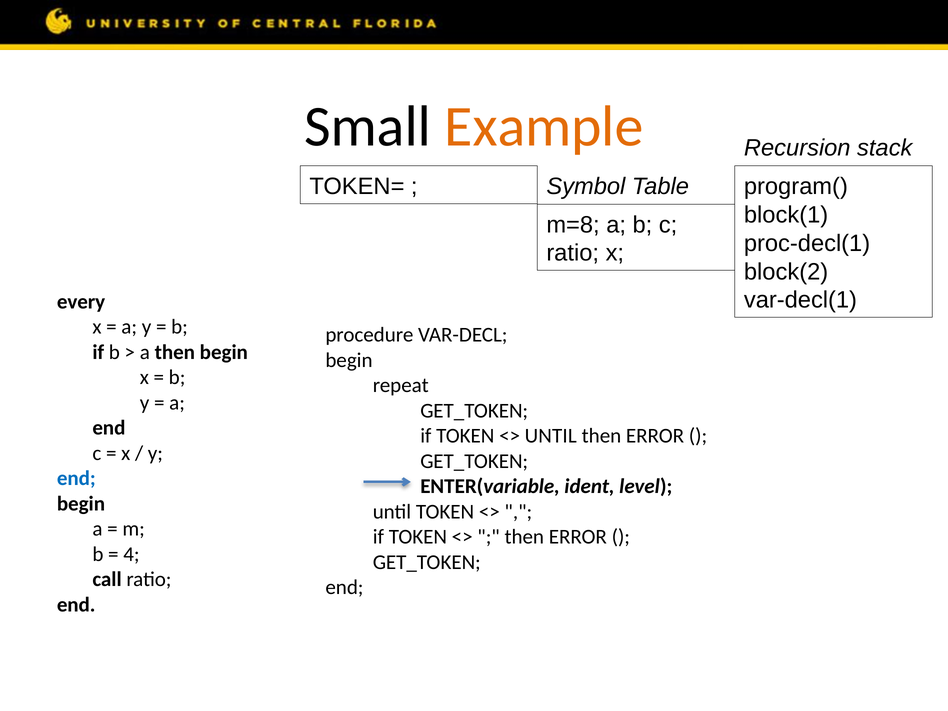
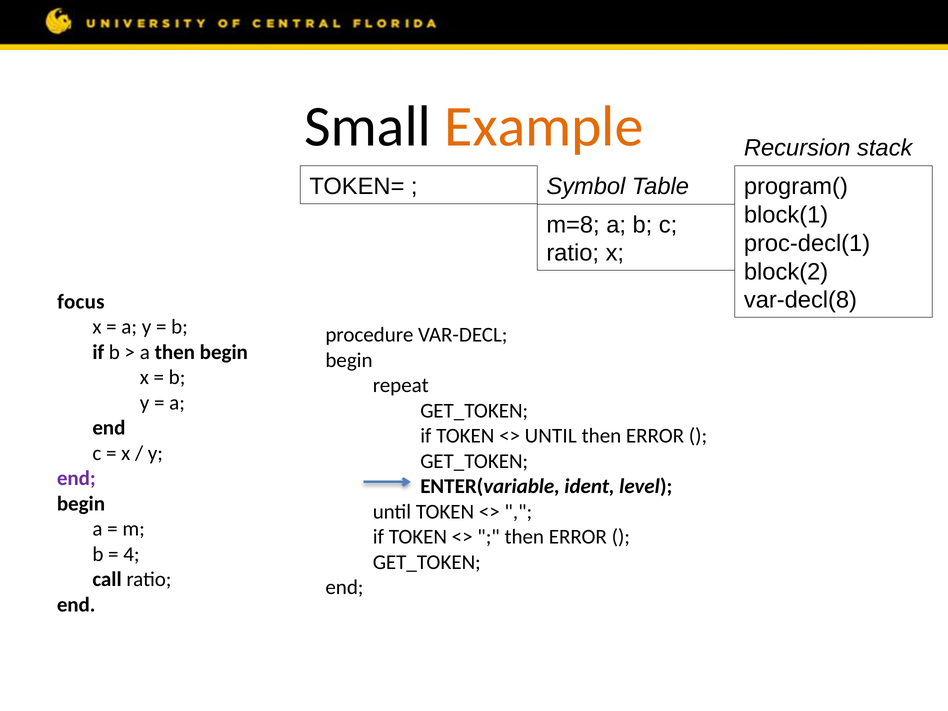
var-decl(1: var-decl(1 -> var-decl(8
every: every -> focus
end at (76, 478) colour: blue -> purple
